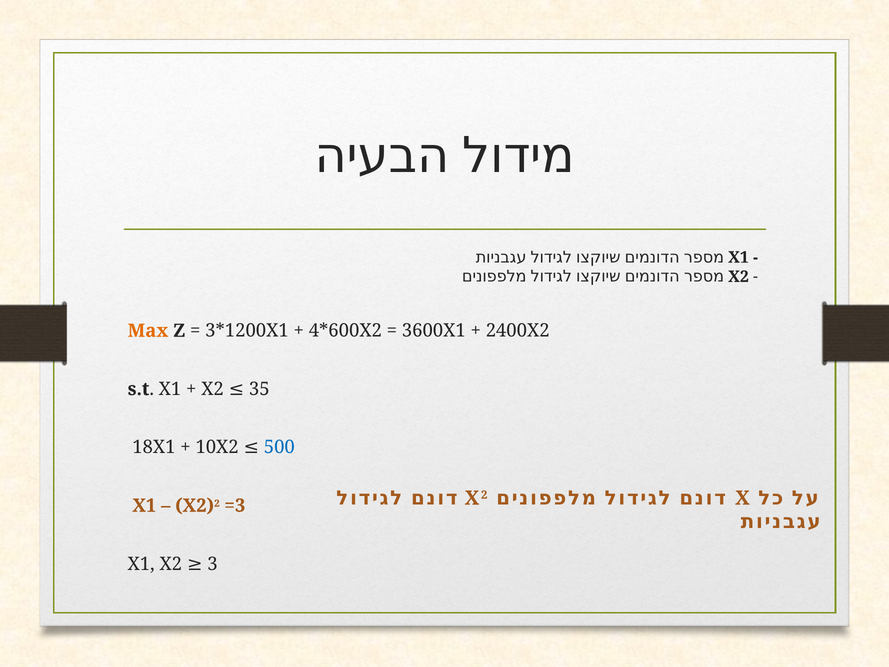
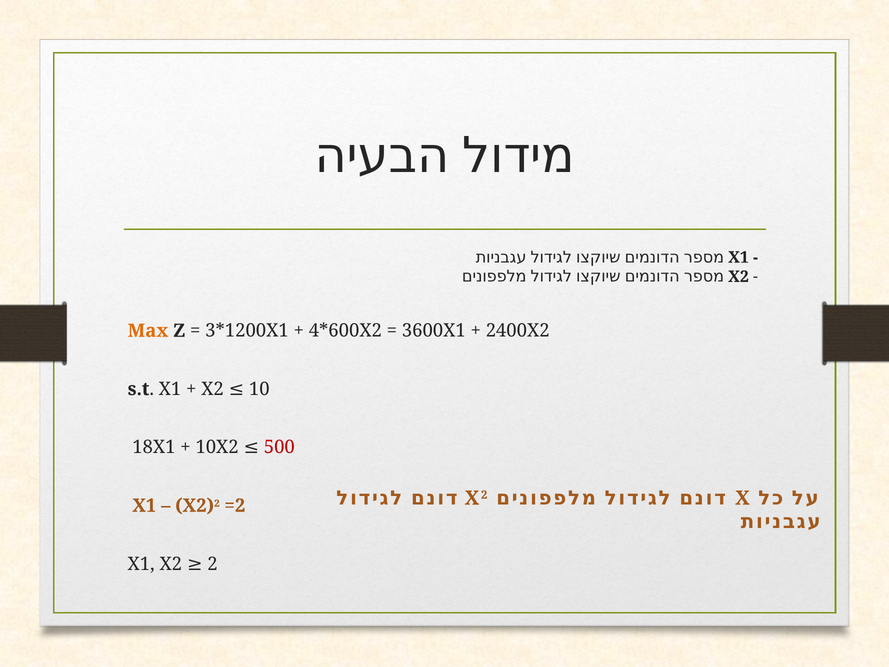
35: 35 -> 10
500 colour: blue -> red
=3: =3 -> =2
3: 3 -> 2
